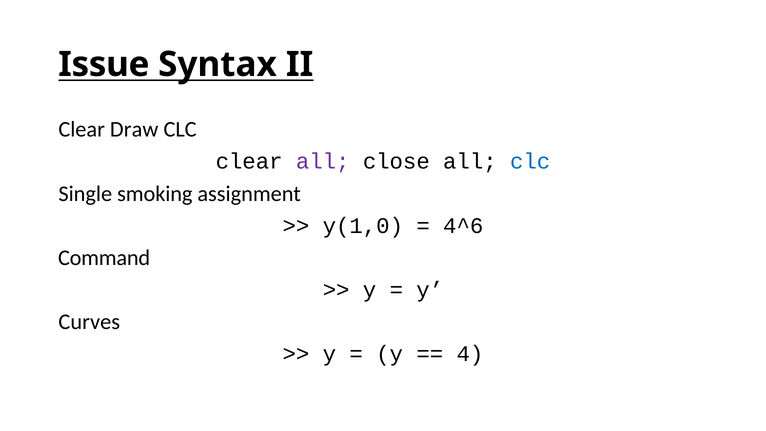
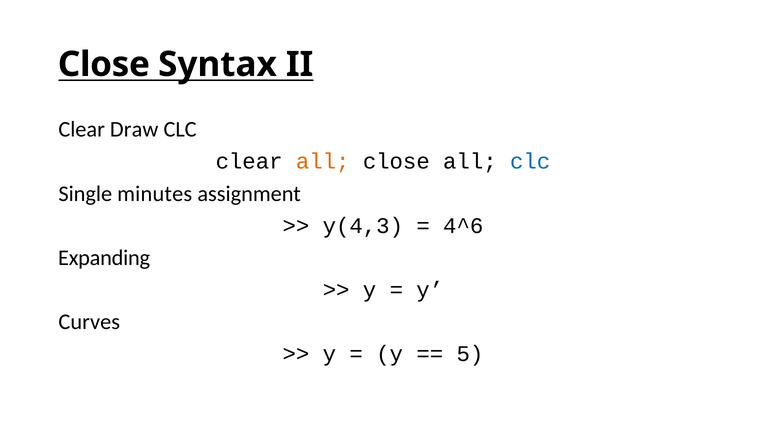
Issue at (104, 64): Issue -> Close
all at (323, 162) colour: purple -> orange
smoking: smoking -> minutes
y(1,0: y(1,0 -> y(4,3
Command: Command -> Expanding
4: 4 -> 5
